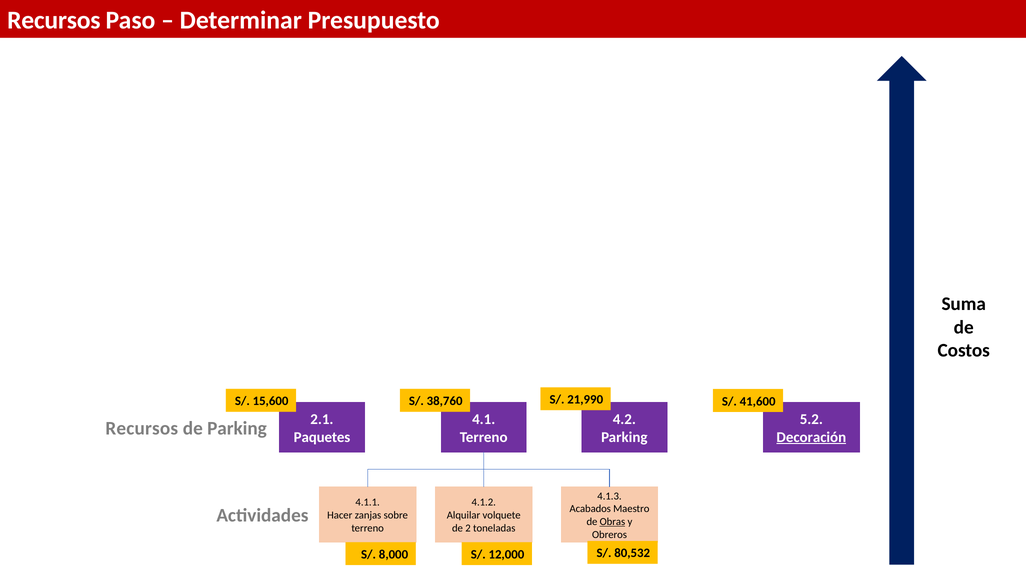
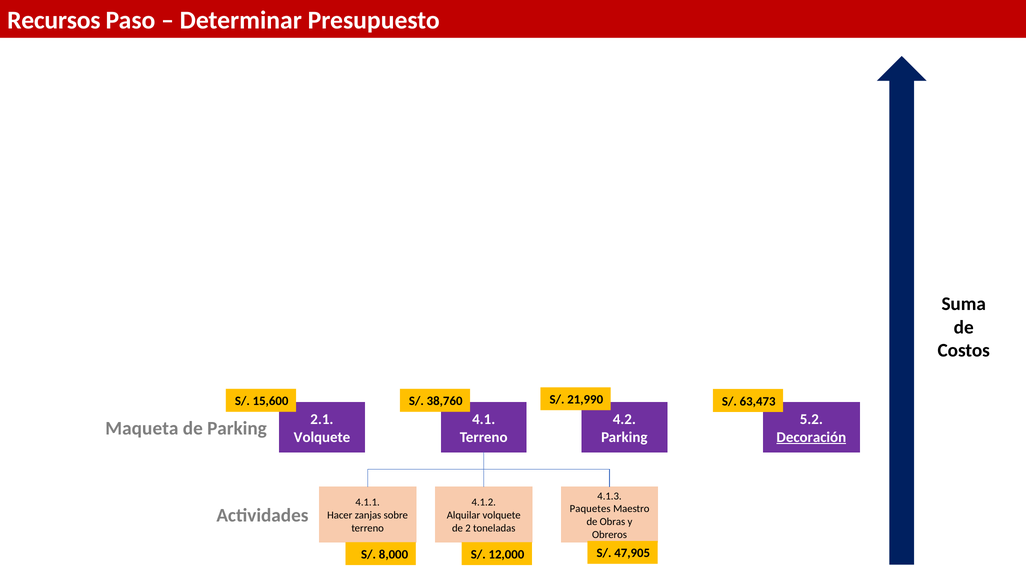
41,600: 41,600 -> 63,473
Recursos at (142, 428): Recursos -> Maqueta
Paquetes at (322, 437): Paquetes -> Volquete
Acabados: Acabados -> Paquetes
Obras underline: present -> none
80,532: 80,532 -> 47,905
